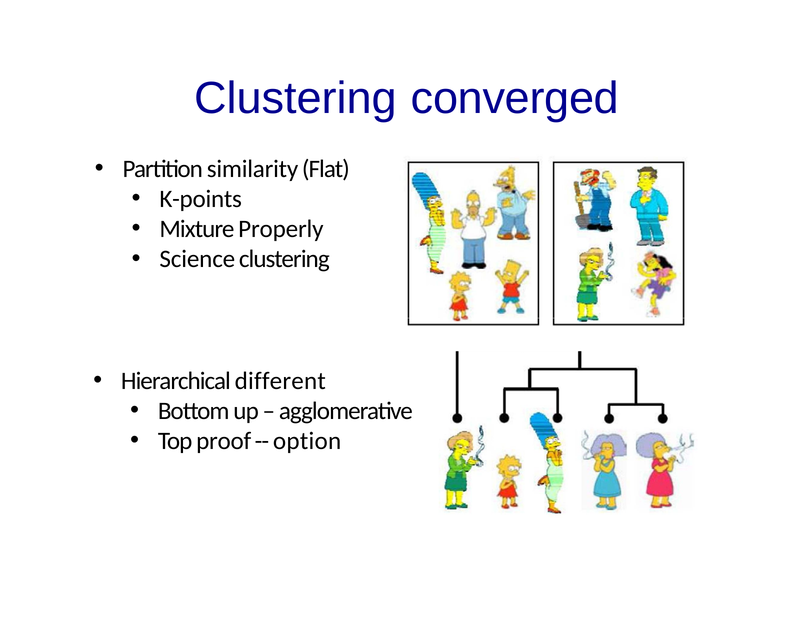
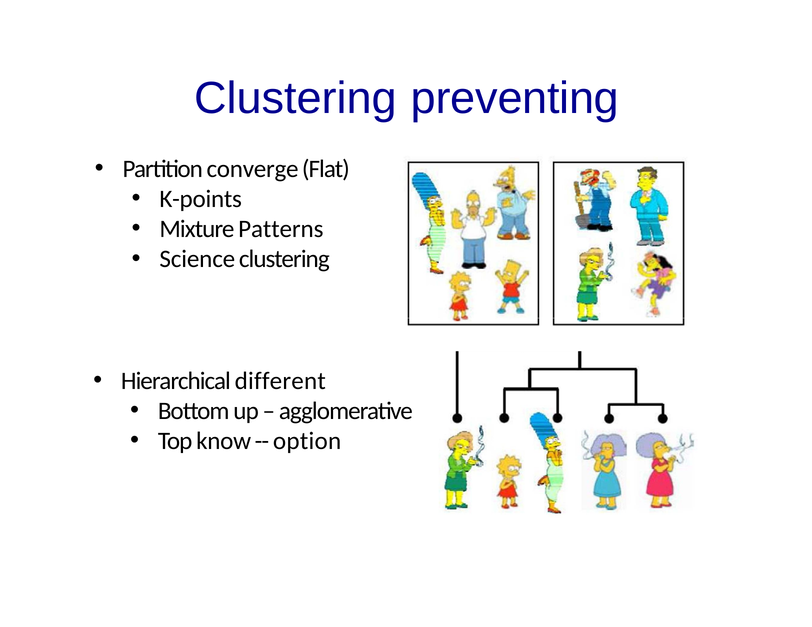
converged: converged -> preventing
similarity: similarity -> converge
Properly: Properly -> Patterns
proof: proof -> know
